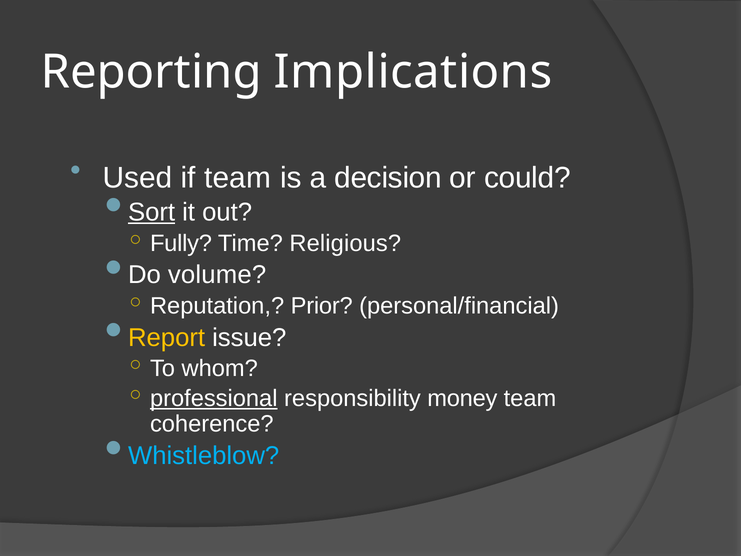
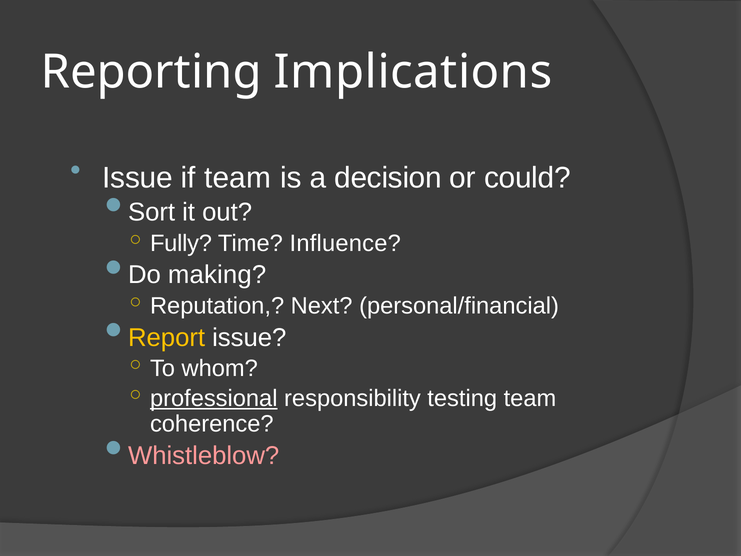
Used at (137, 178): Used -> Issue
Sort underline: present -> none
Religious: Religious -> Influence
volume: volume -> making
Prior: Prior -> Next
money: money -> testing
Whistleblow colour: light blue -> pink
